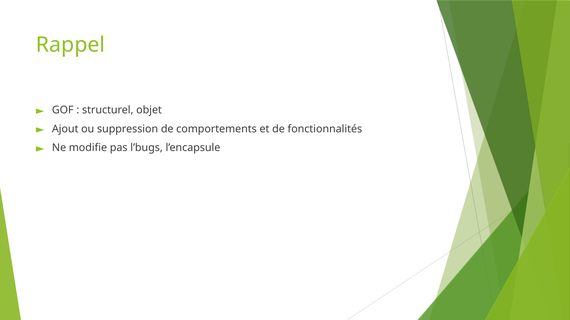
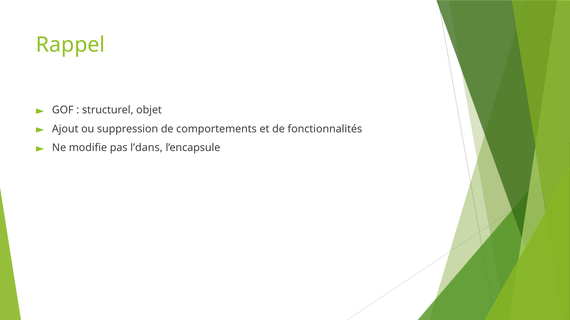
l’bugs: l’bugs -> l’dans
